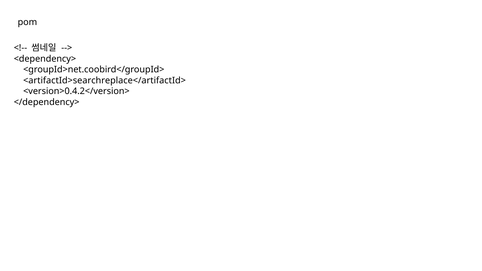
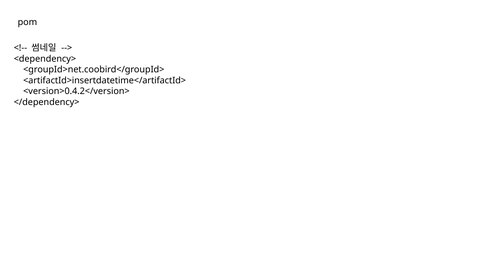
<artifactId>searchreplace</artifactId>: <artifactId>searchreplace</artifactId> -> <artifactId>insertdatetime</artifactId>
